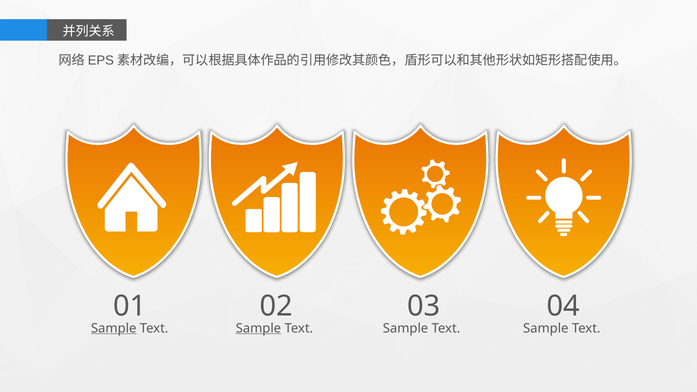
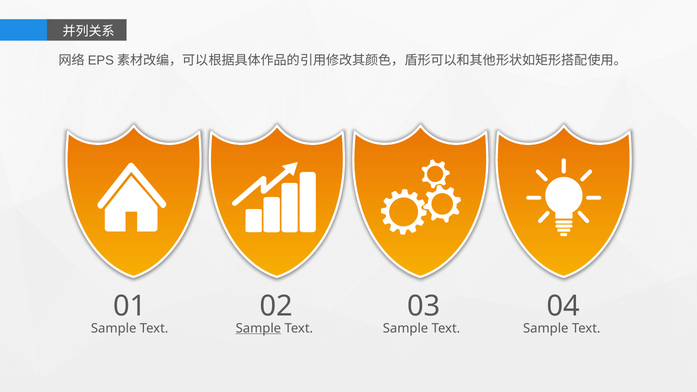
Sample at (114, 328) underline: present -> none
